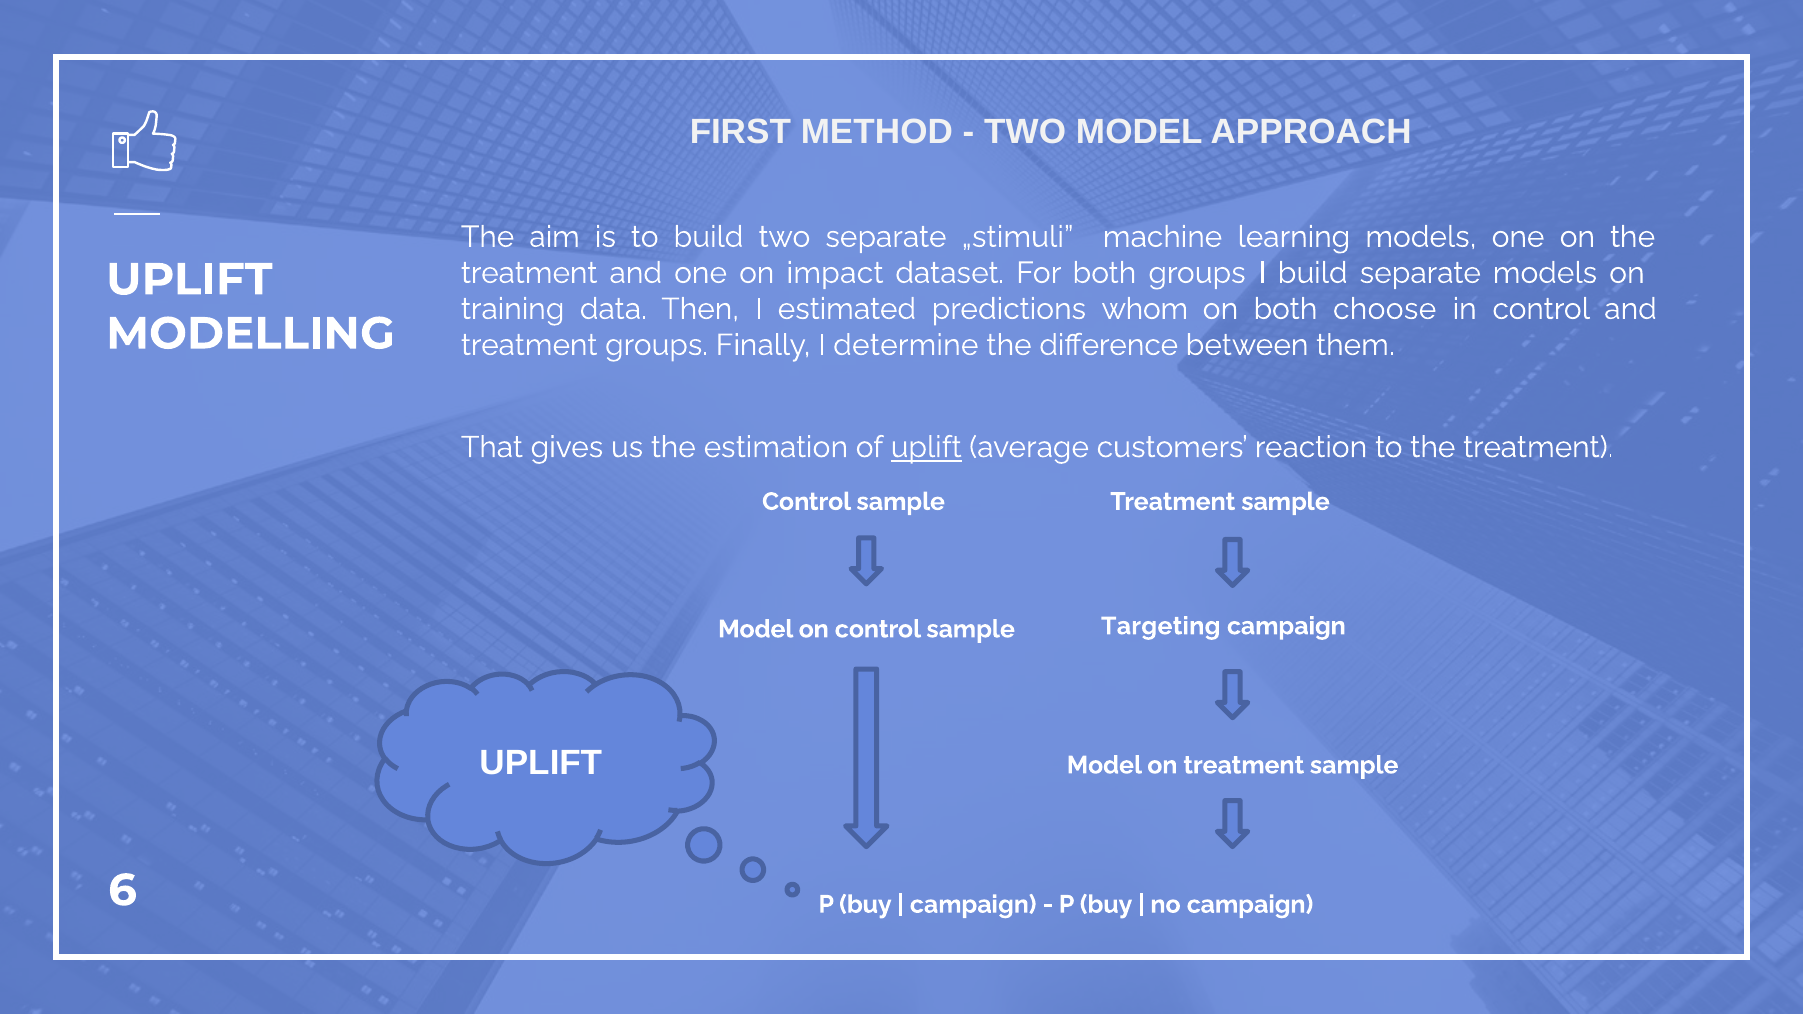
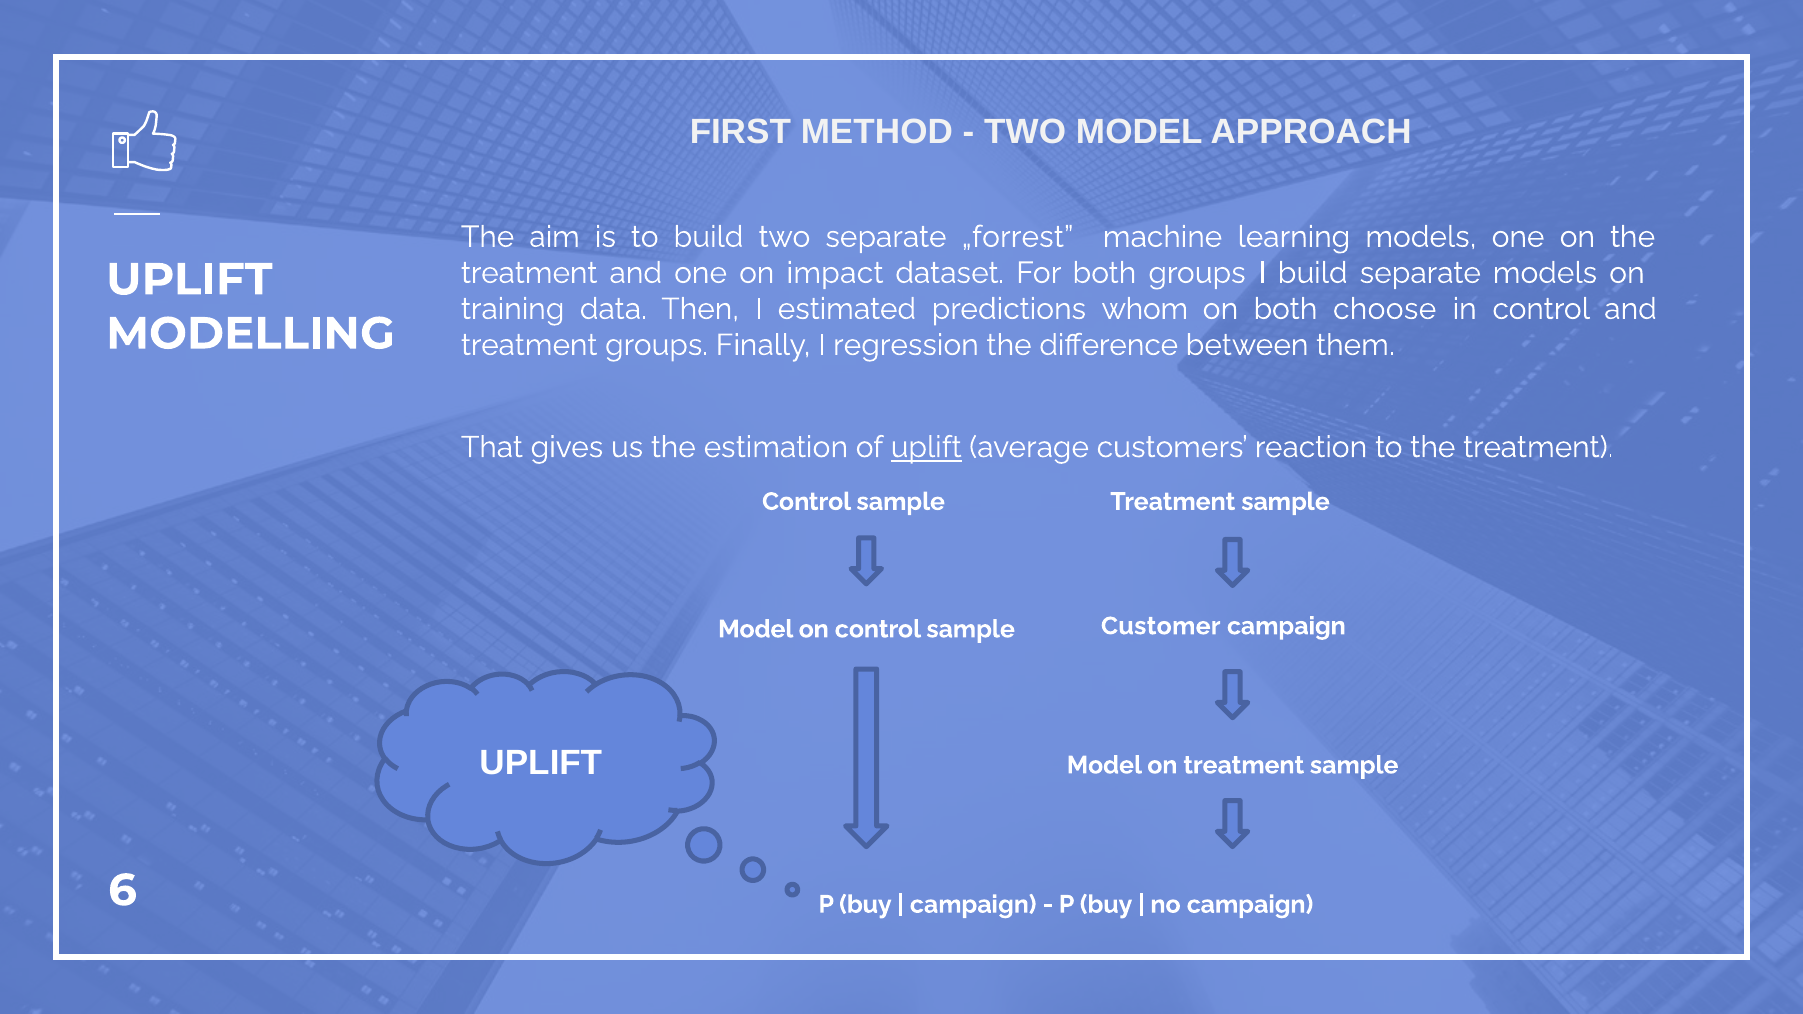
„stimuli: „stimuli -> „forrest
determine: determine -> regression
Targeting: Targeting -> Customer
